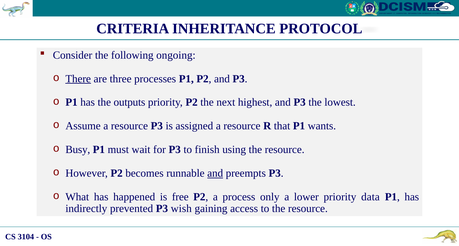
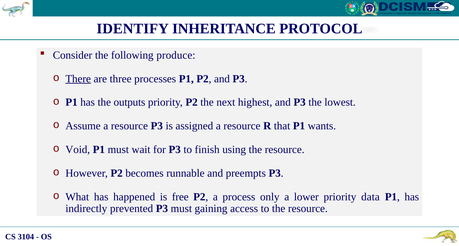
CRITERIA: CRITERIA -> IDENTIFY
ongoing: ongoing -> produce
Busy: Busy -> Void
and at (215, 173) underline: present -> none
P3 wish: wish -> must
